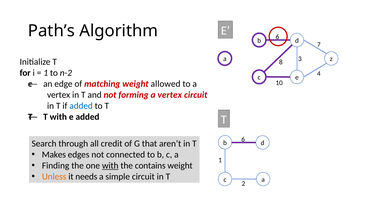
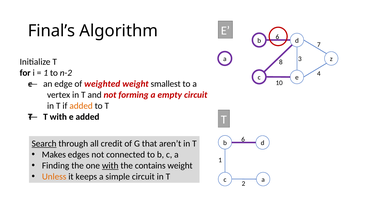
Path’s: Path’s -> Final’s
matching: matching -> weighted
allowed: allowed -> smallest
forming a vertex: vertex -> empty
added at (81, 106) colour: blue -> orange
Search underline: none -> present
needs: needs -> keeps
